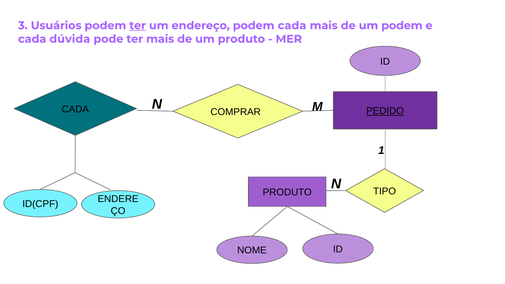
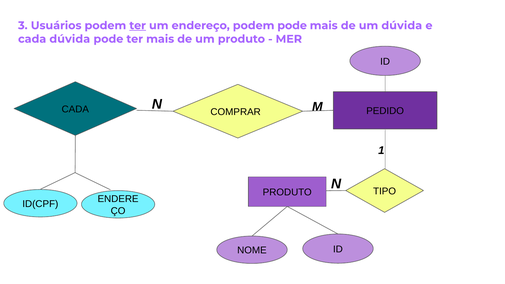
podem cada: cada -> pode
um podem: podem -> dúvida
PEDIDO underline: present -> none
